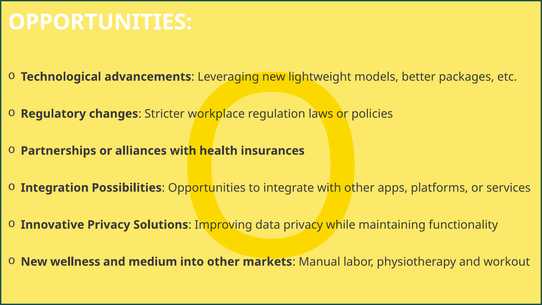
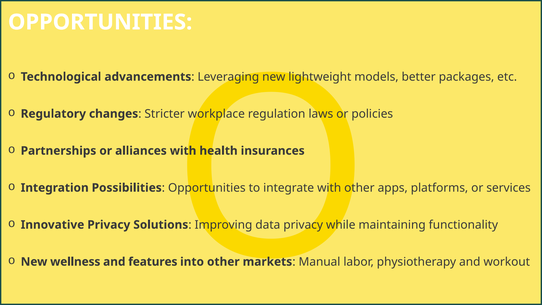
medium: medium -> features
